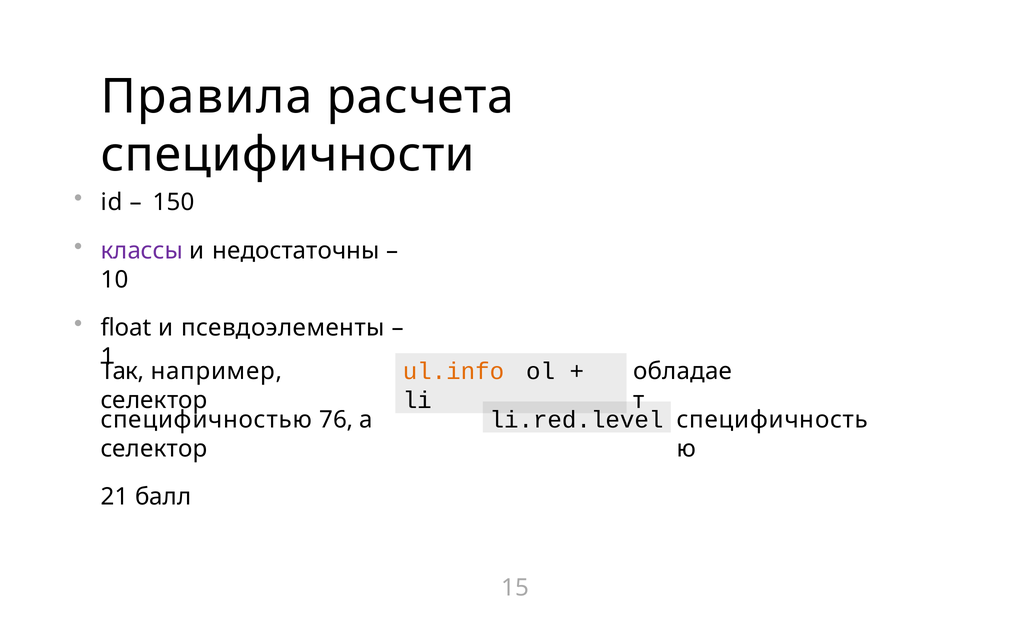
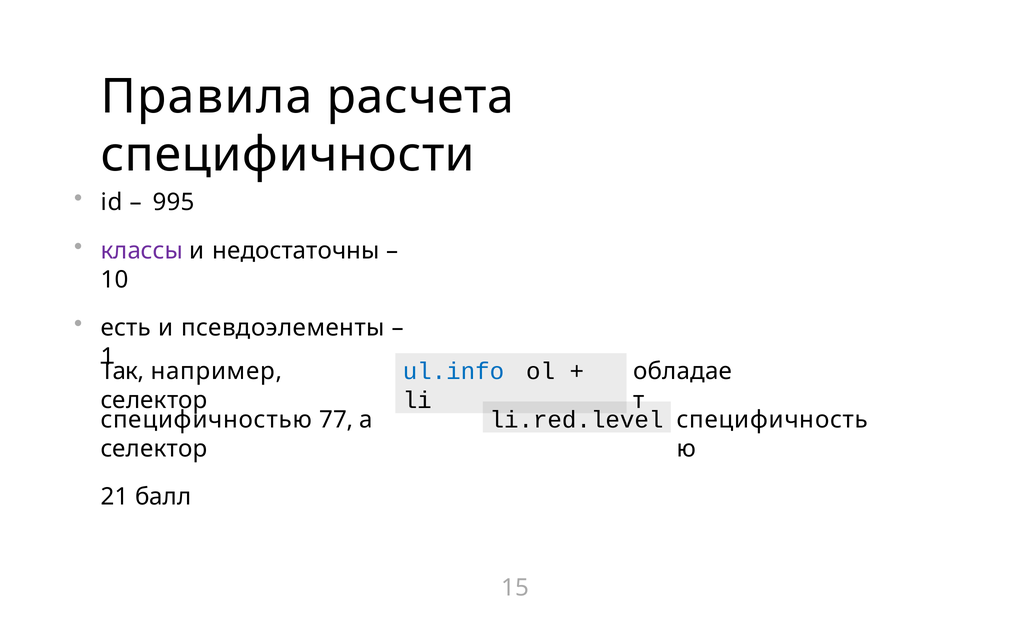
150: 150 -> 995
float: float -> есть
ul.info colour: orange -> blue
76: 76 -> 77
